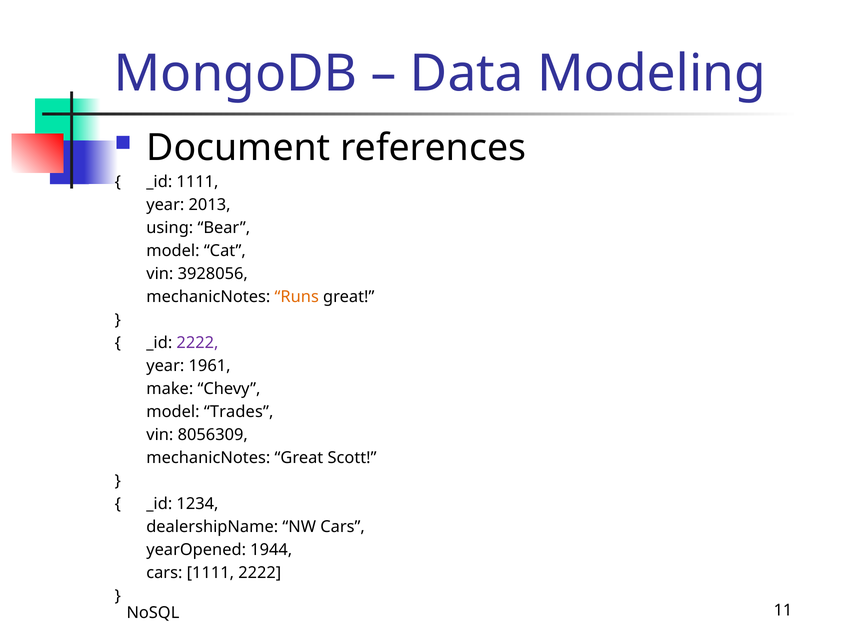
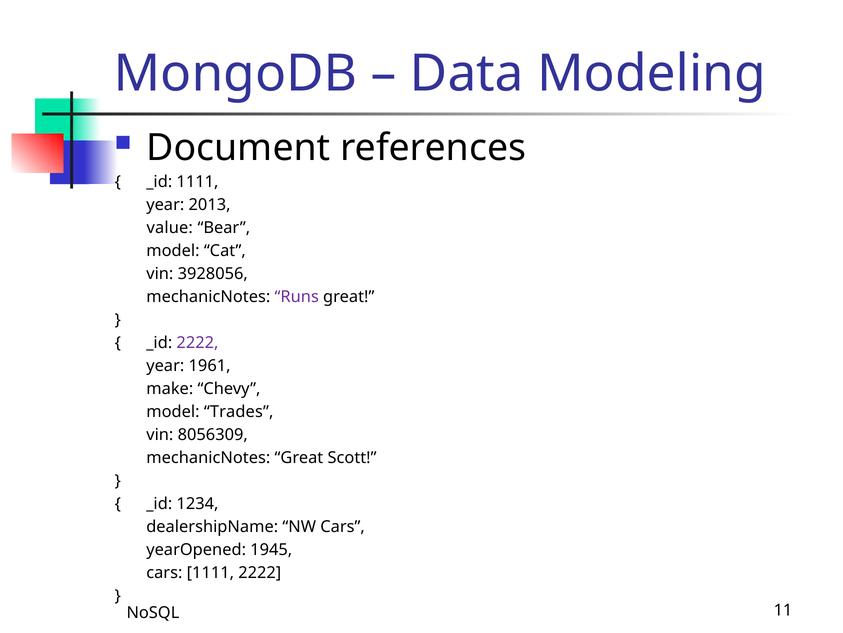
using: using -> value
Runs colour: orange -> purple
1944: 1944 -> 1945
